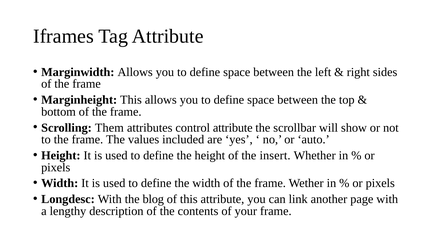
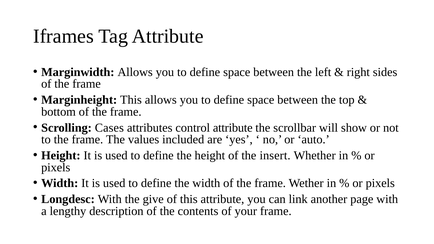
Them: Them -> Cases
blog: blog -> give
